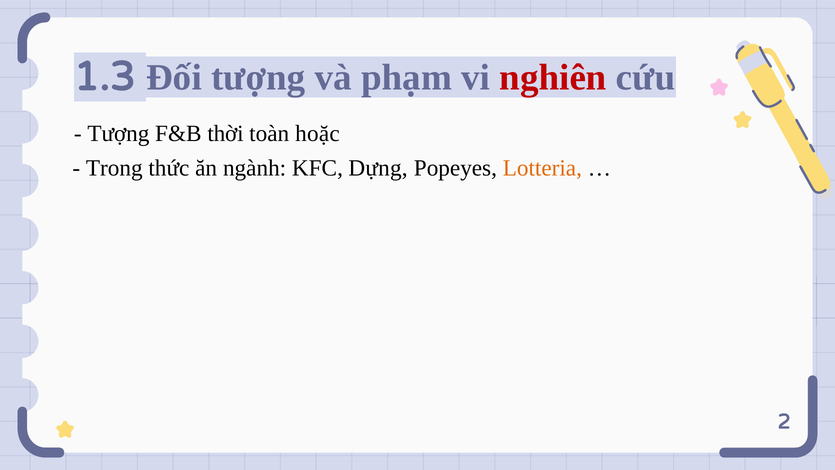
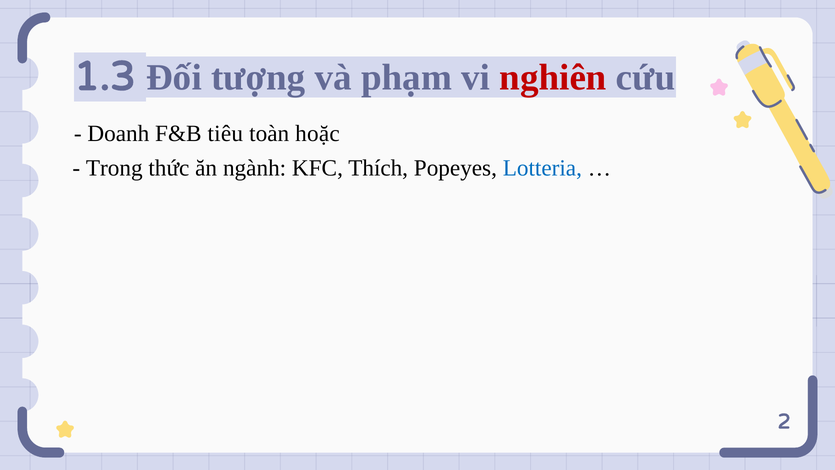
Tượng at (118, 133): Tượng -> Doanh
thời: thời -> tiêu
Dựng: Dựng -> Thích
Lotteria colour: orange -> blue
